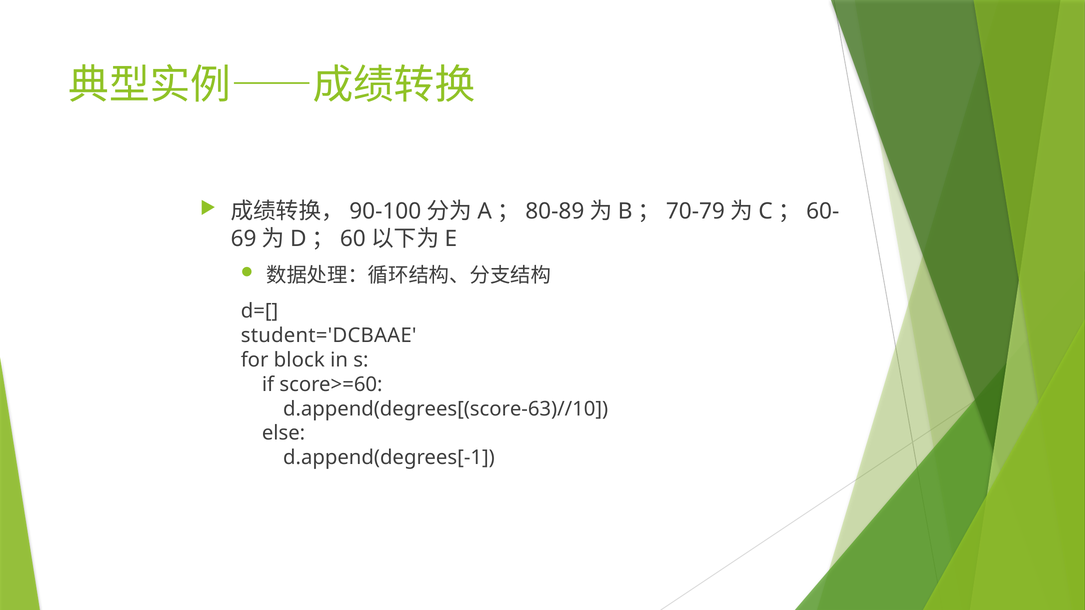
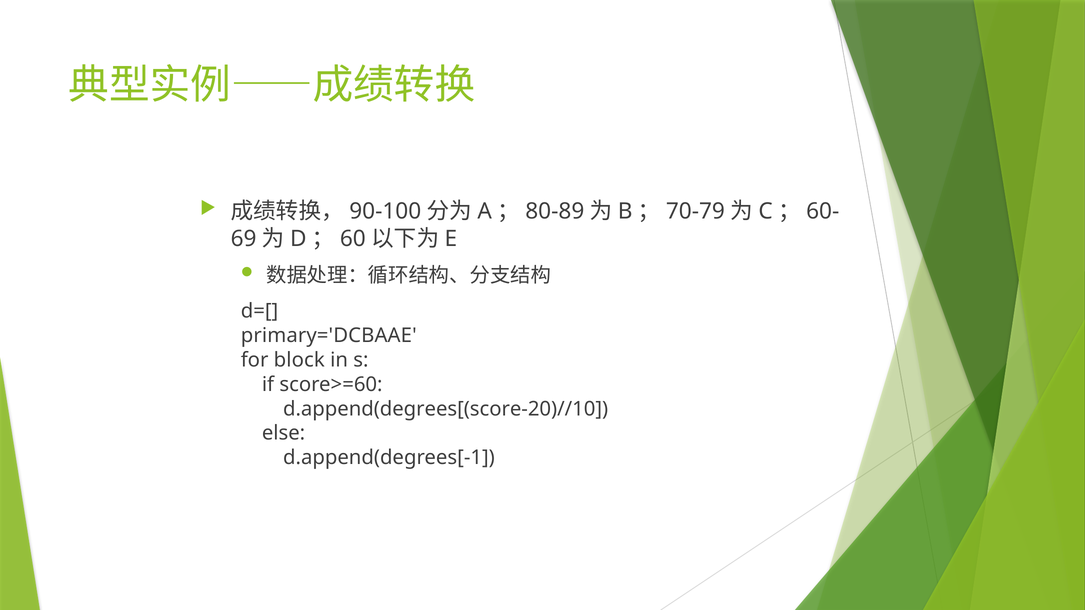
student='DCBAAE: student='DCBAAE -> primary='DCBAAE
d.append(degrees[(score-63)//10: d.append(degrees[(score-63)//10 -> d.append(degrees[(score-20)//10
